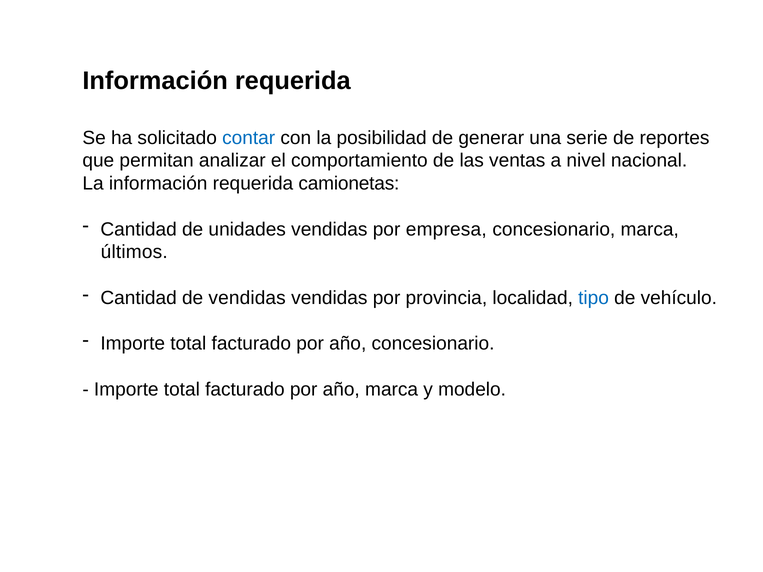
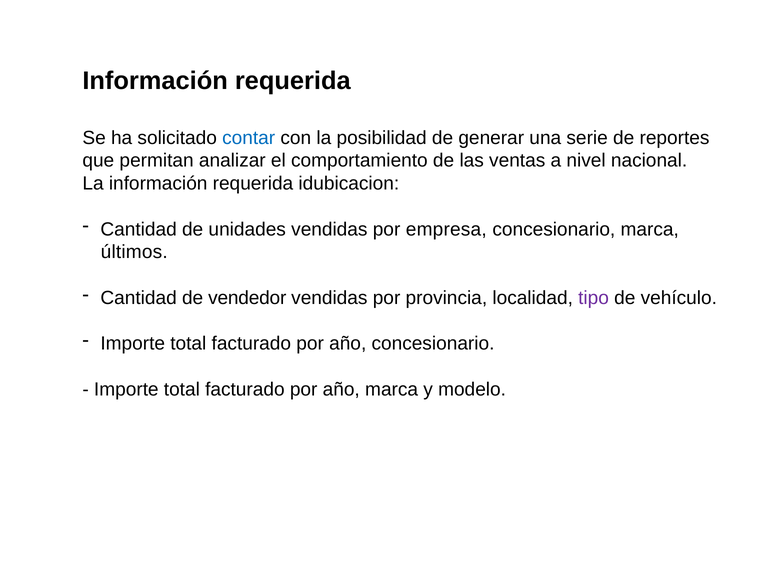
camionetas: camionetas -> idubicacion
de vendidas: vendidas -> vendedor
tipo colour: blue -> purple
